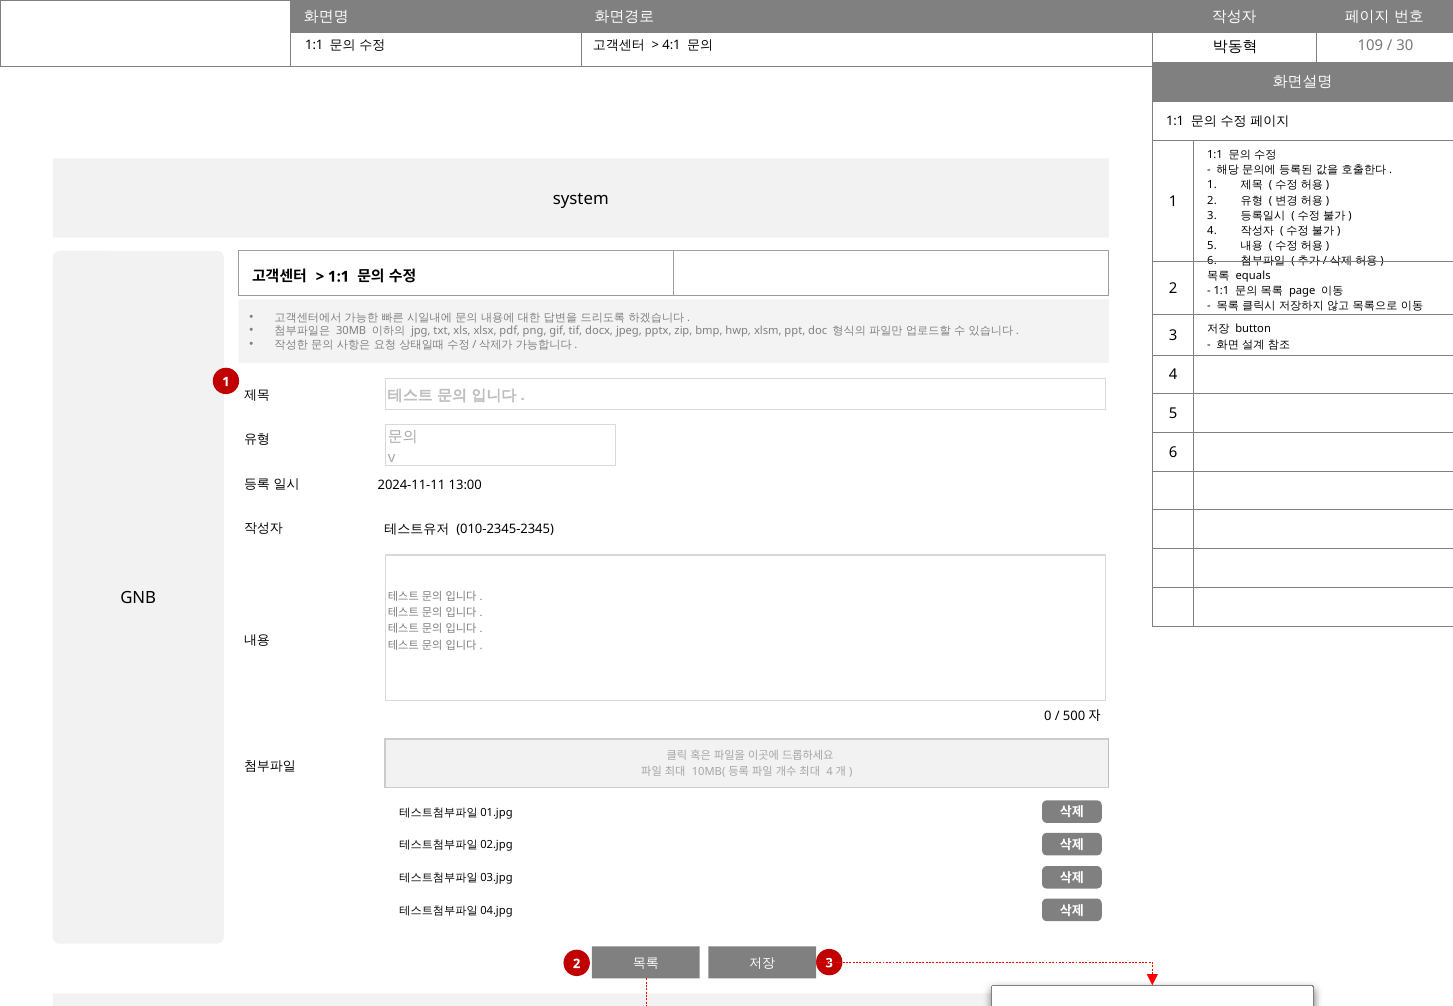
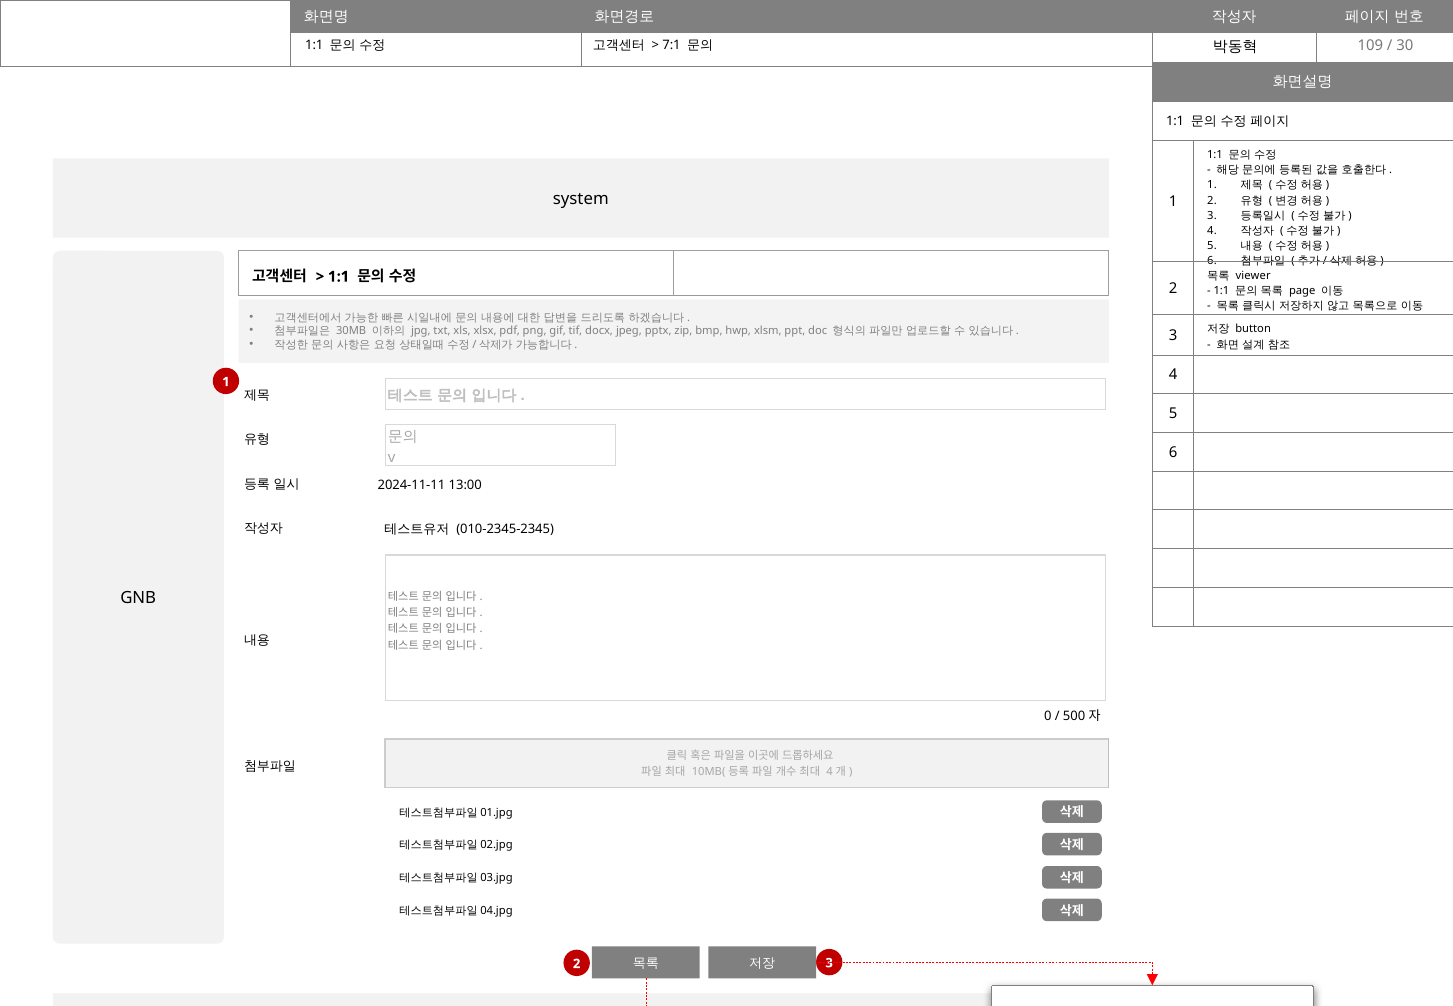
4:1: 4:1 -> 7:1
equals: equals -> viewer
